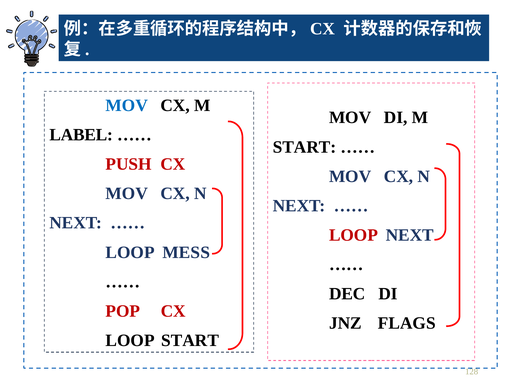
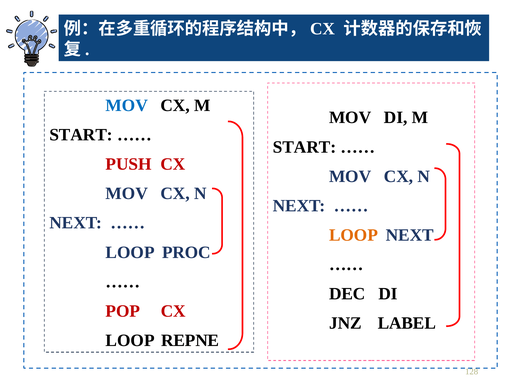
LABEL at (81, 135): LABEL -> START
LOOP at (354, 235) colour: red -> orange
MESS: MESS -> PROC
FLAGS: FLAGS -> LABEL
LOOP START: START -> REPNE
